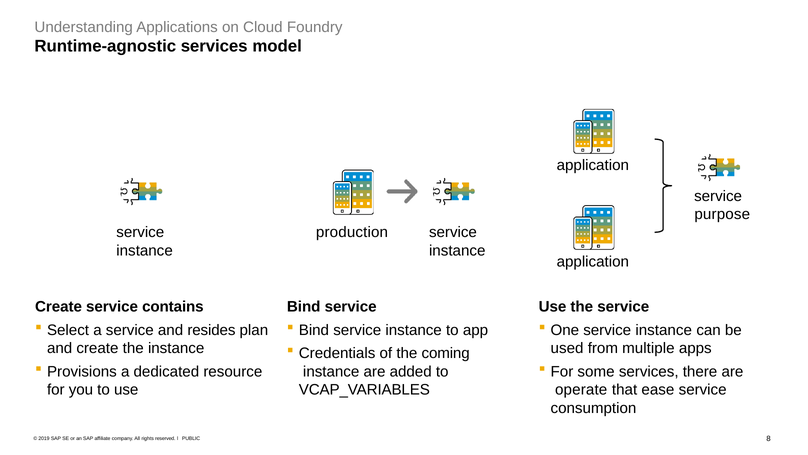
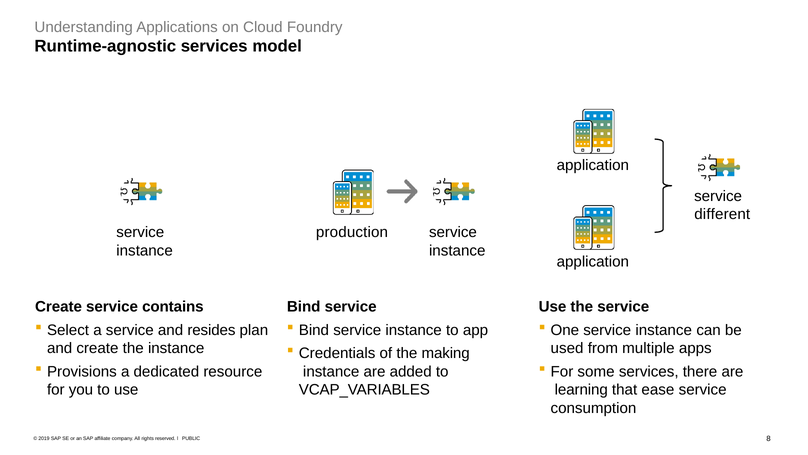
purpose: purpose -> different
coming: coming -> making
operate: operate -> learning
